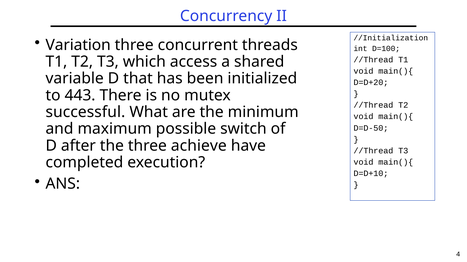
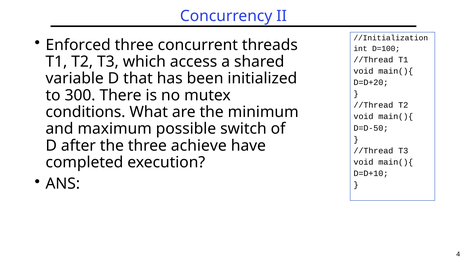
Variation: Variation -> Enforced
443: 443 -> 300
successful: successful -> conditions
